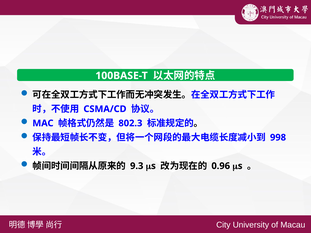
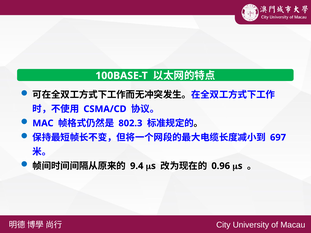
998: 998 -> 697
9.3: 9.3 -> 9.4
